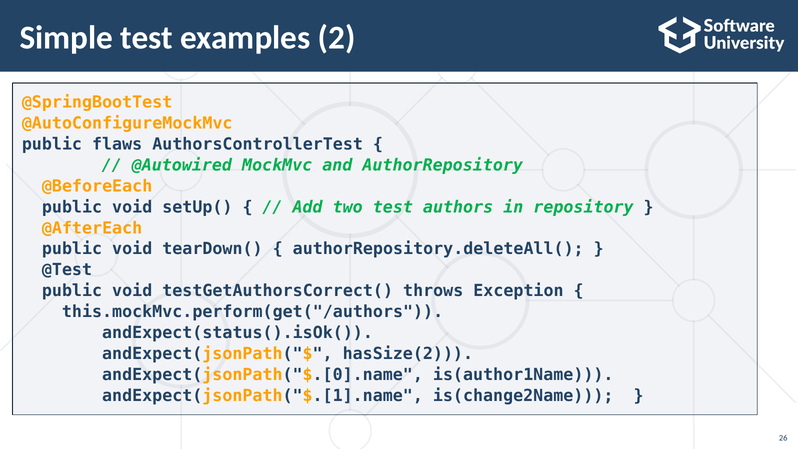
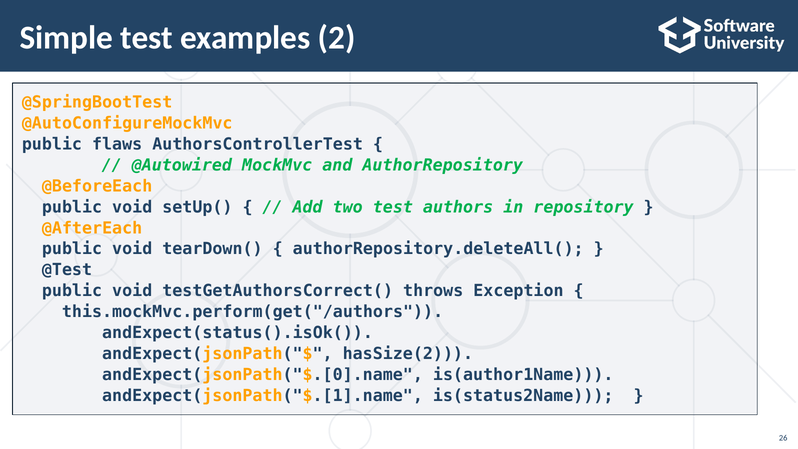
is(change2Name: is(change2Name -> is(status2Name
